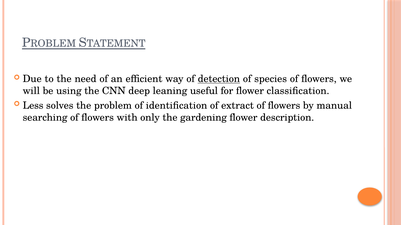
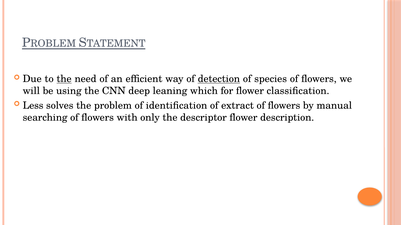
the at (64, 79) underline: none -> present
useful: useful -> which
gardening: gardening -> descriptor
